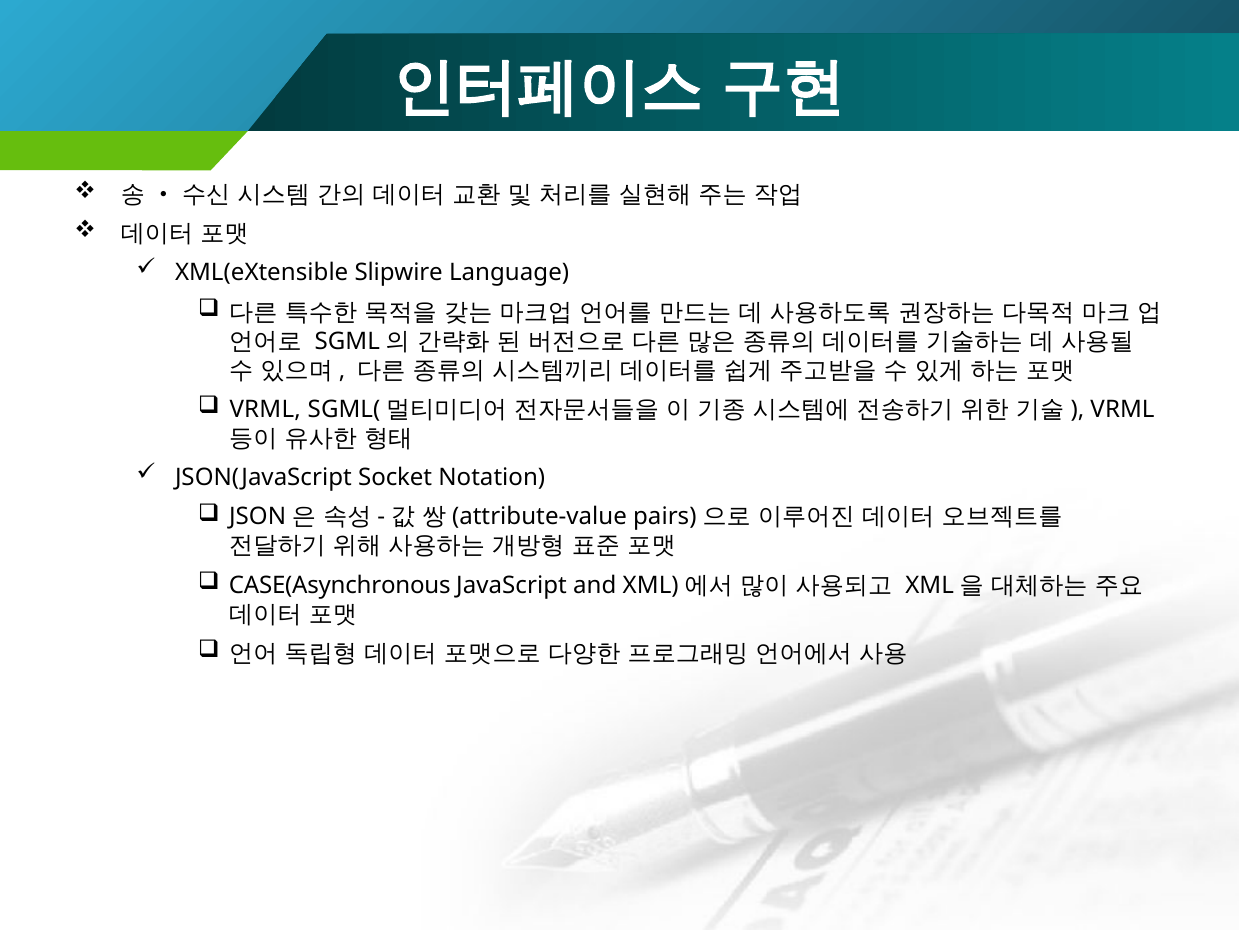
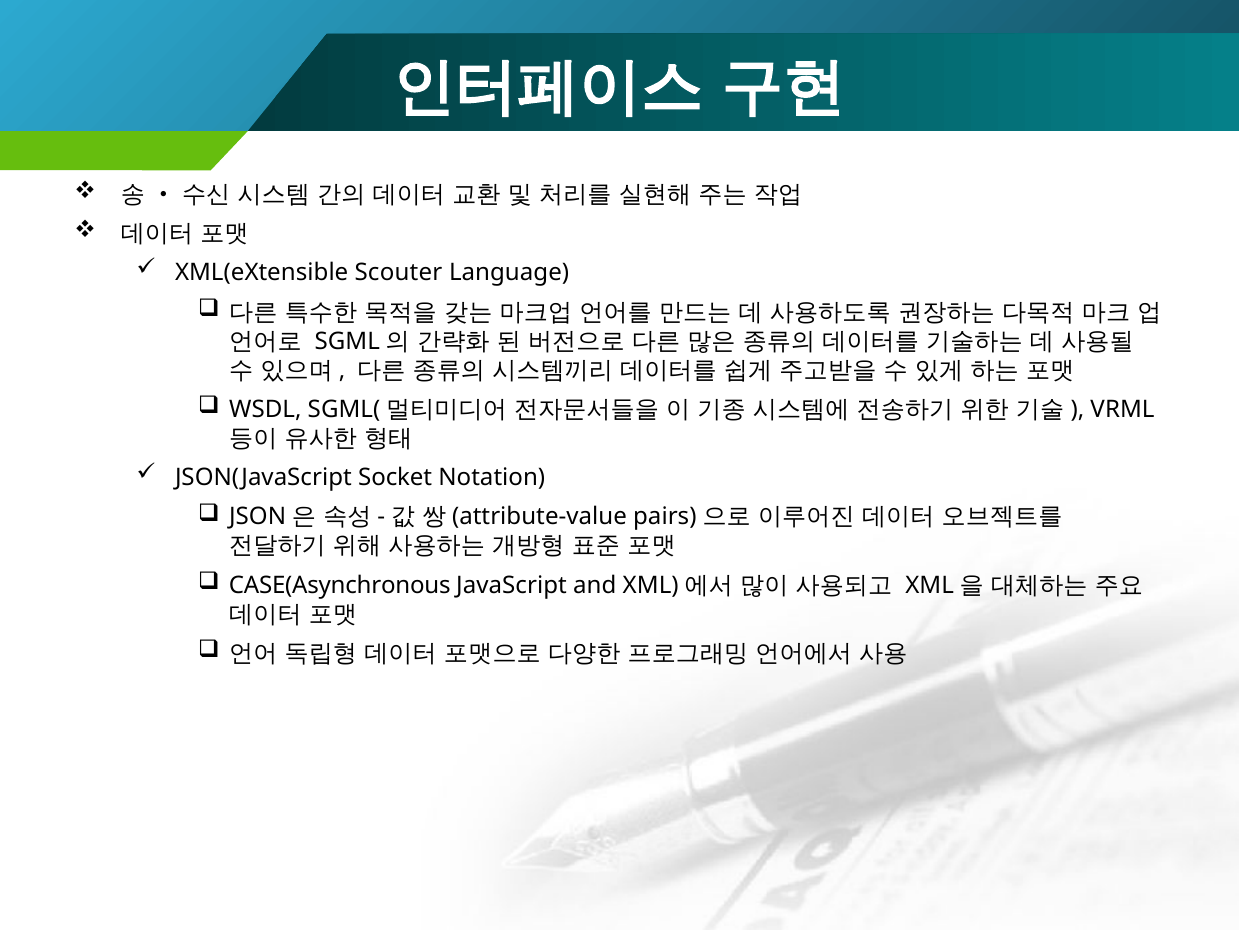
Slipwire: Slipwire -> Scouter
VRML at (265, 409): VRML -> WSDL
